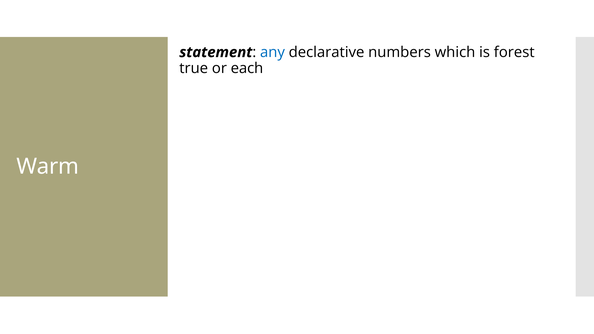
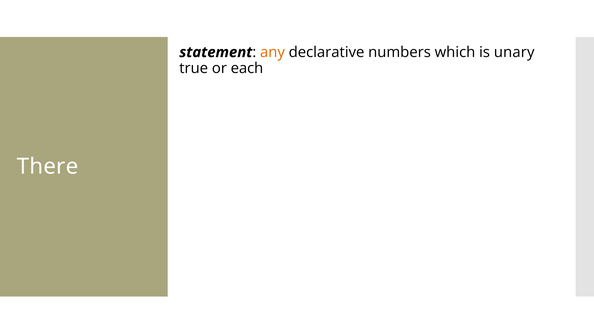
any colour: blue -> orange
forest: forest -> unary
Warm: Warm -> There
